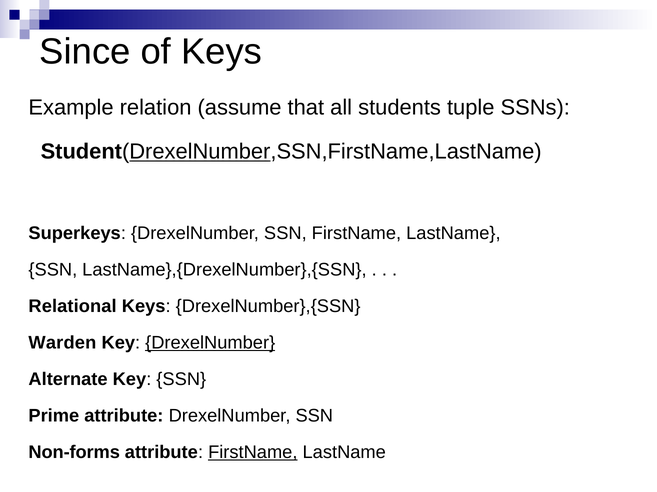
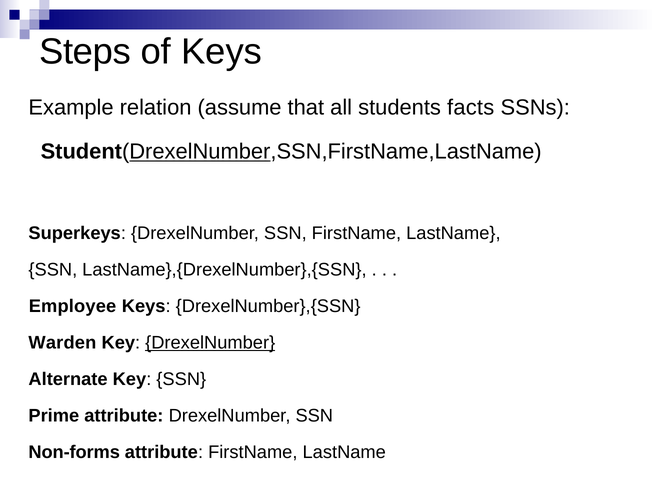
Since: Since -> Steps
tuple: tuple -> facts
Relational: Relational -> Employee
FirstName at (253, 453) underline: present -> none
